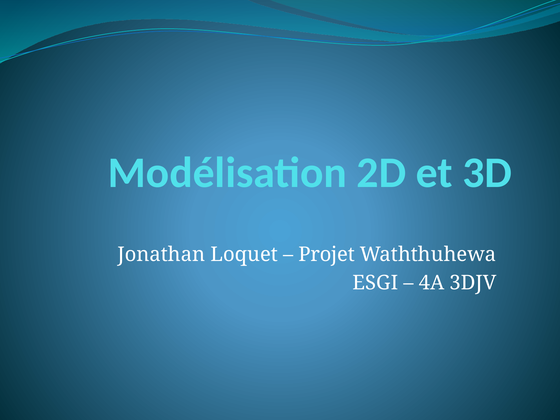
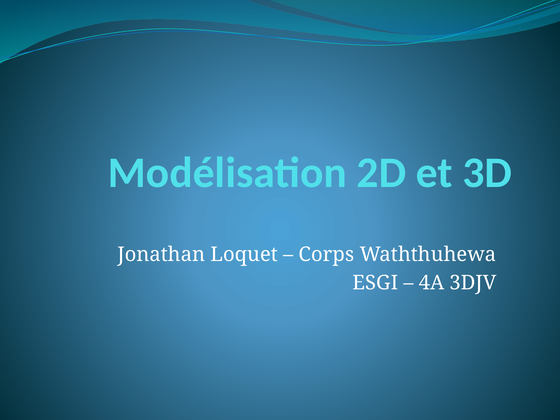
Projet: Projet -> Corps
